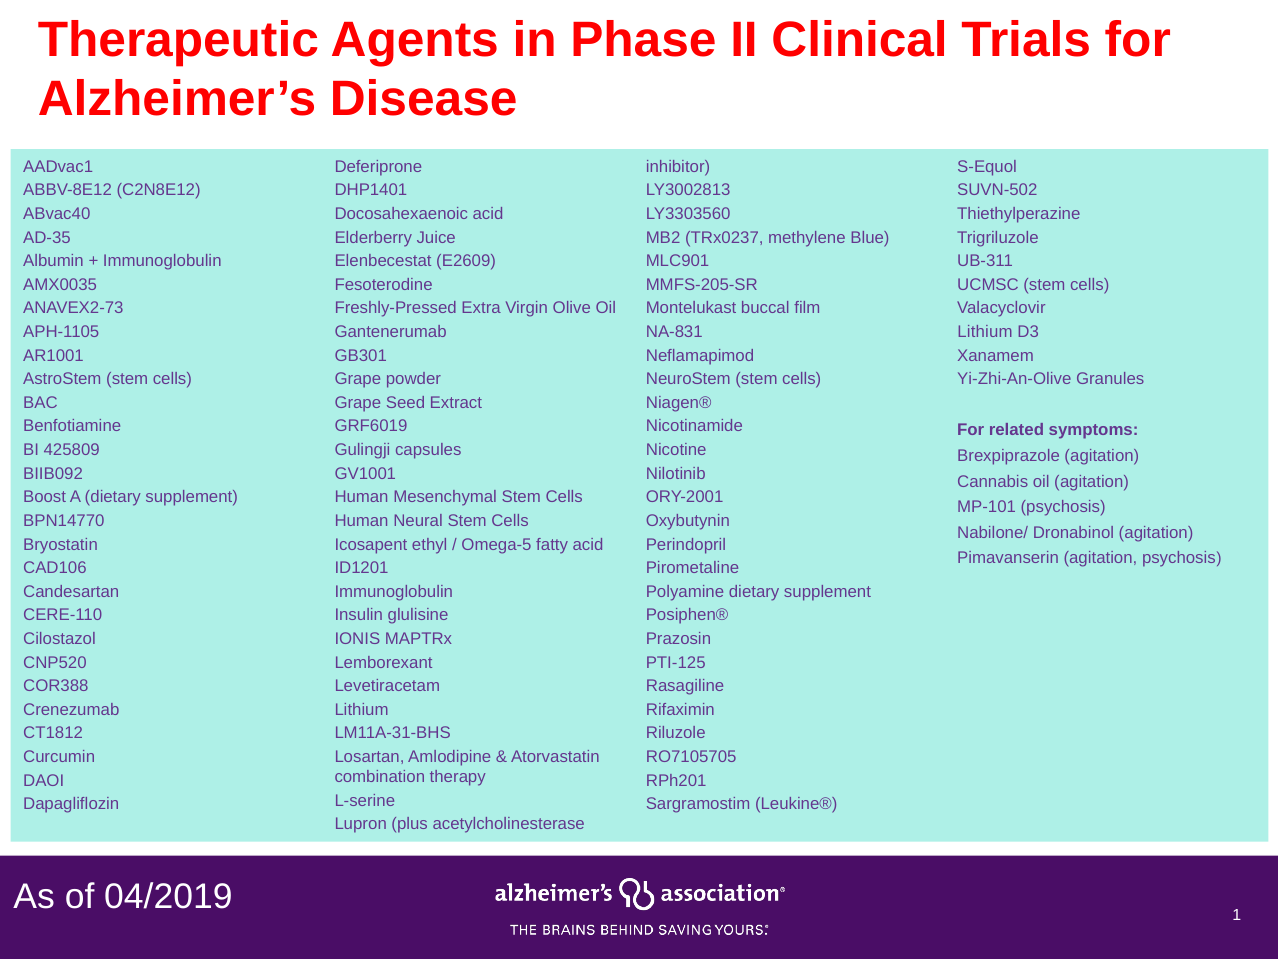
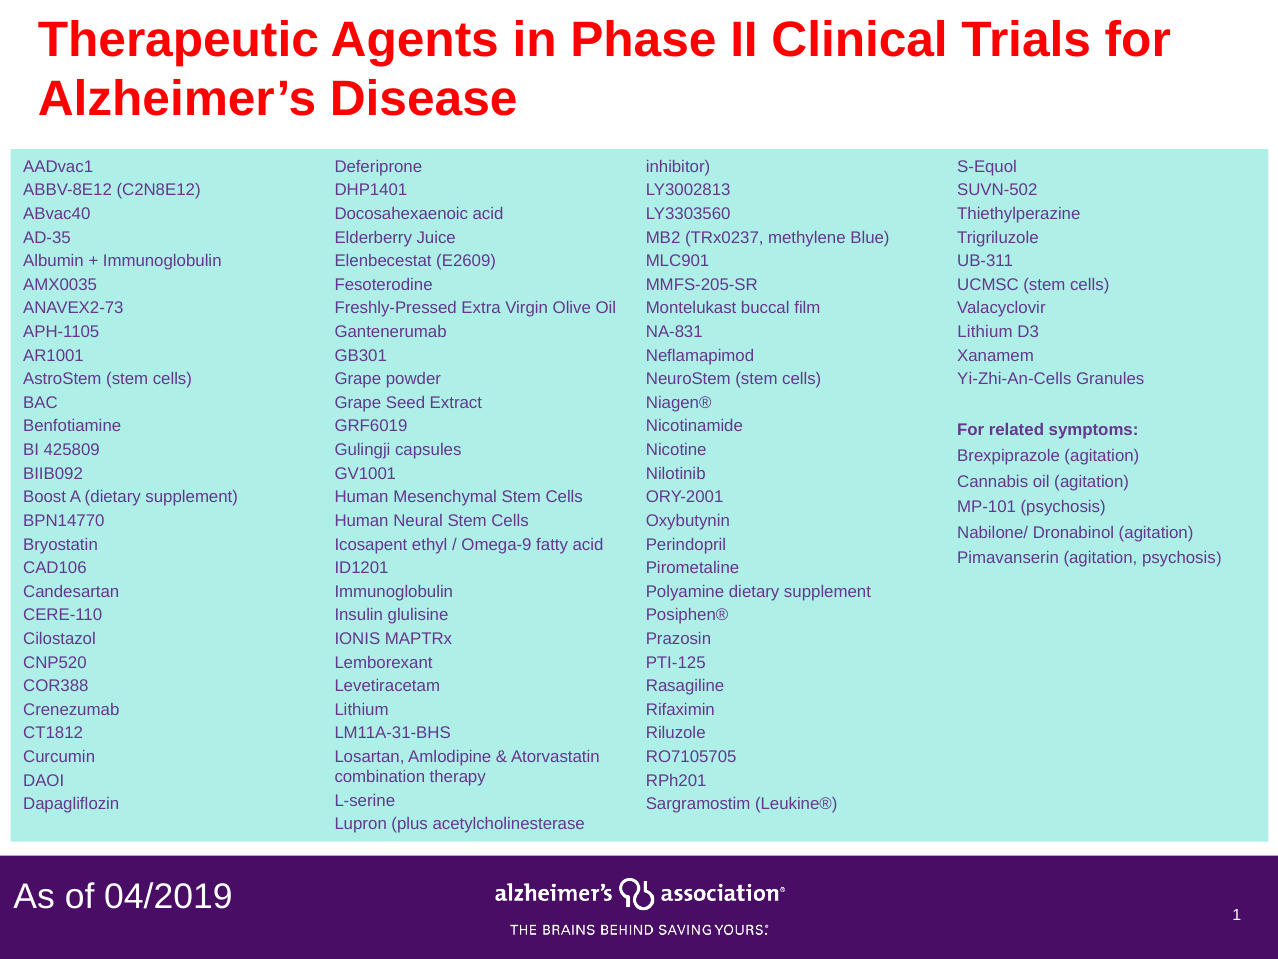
Yi-Zhi-An-Olive: Yi-Zhi-An-Olive -> Yi-Zhi-An-Cells
Omega-5: Omega-5 -> Omega-9
